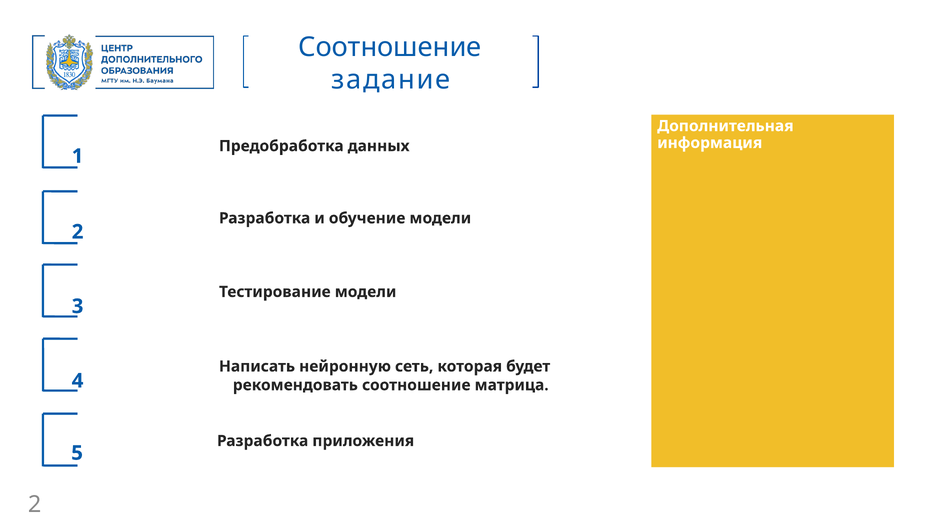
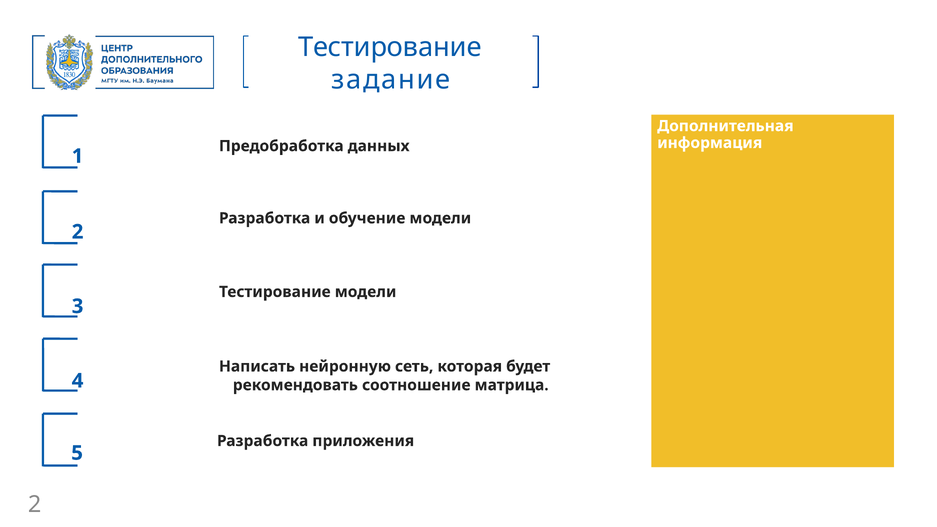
Соотношение at (390, 47): Соотношение -> Тестирование
